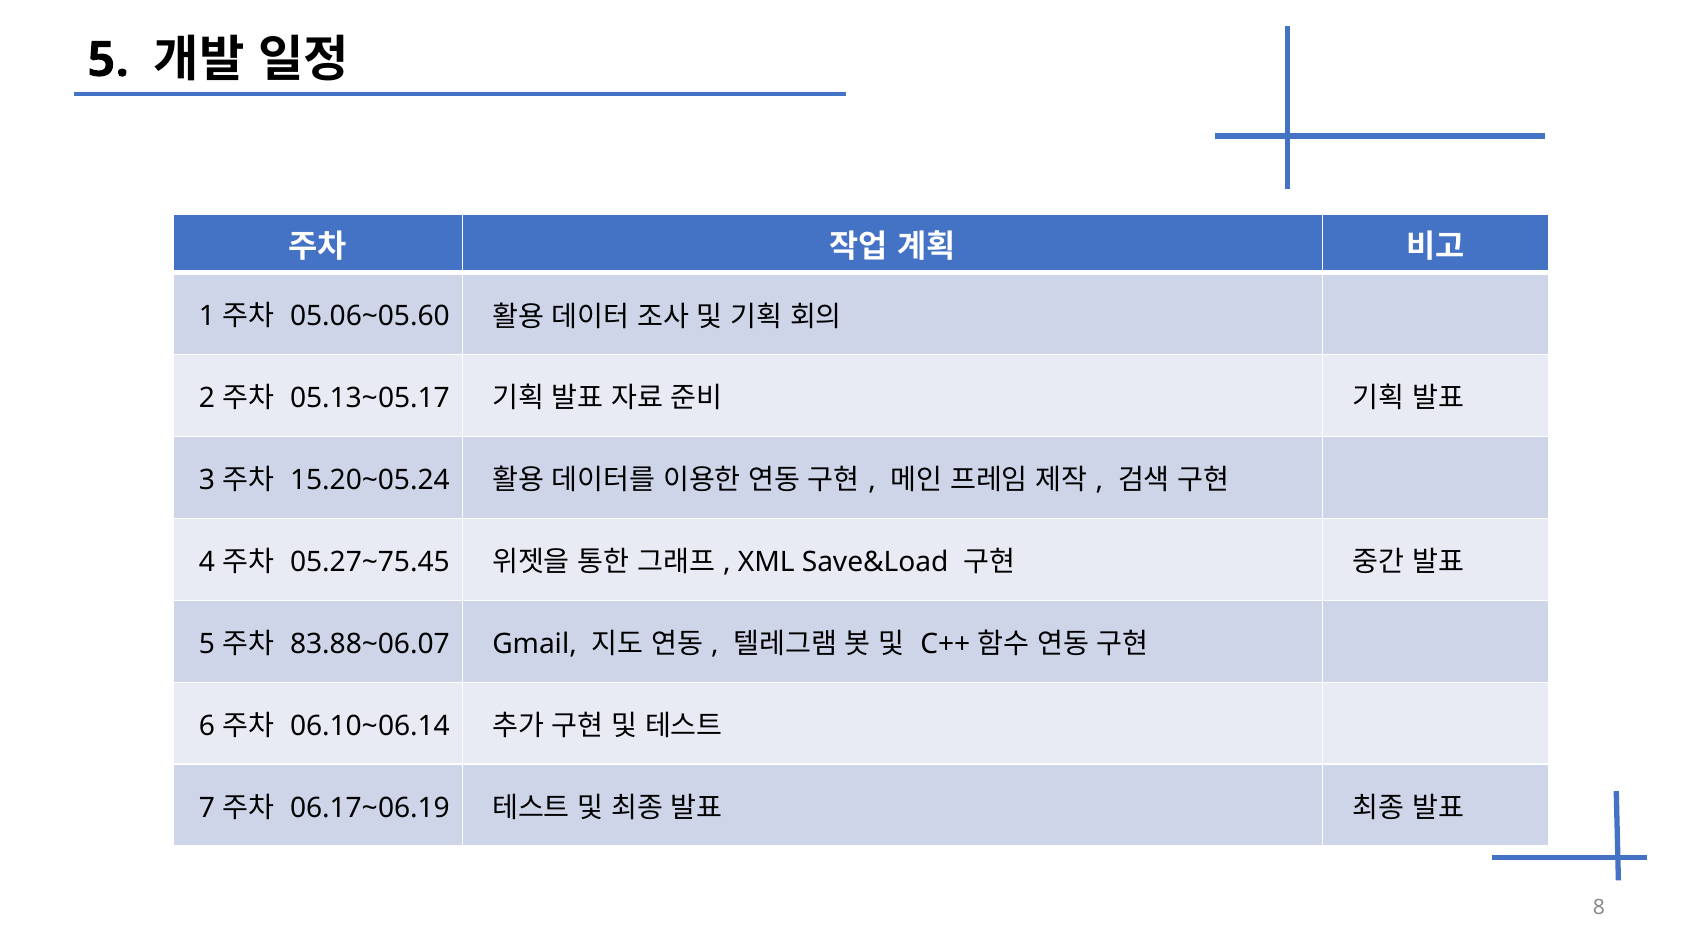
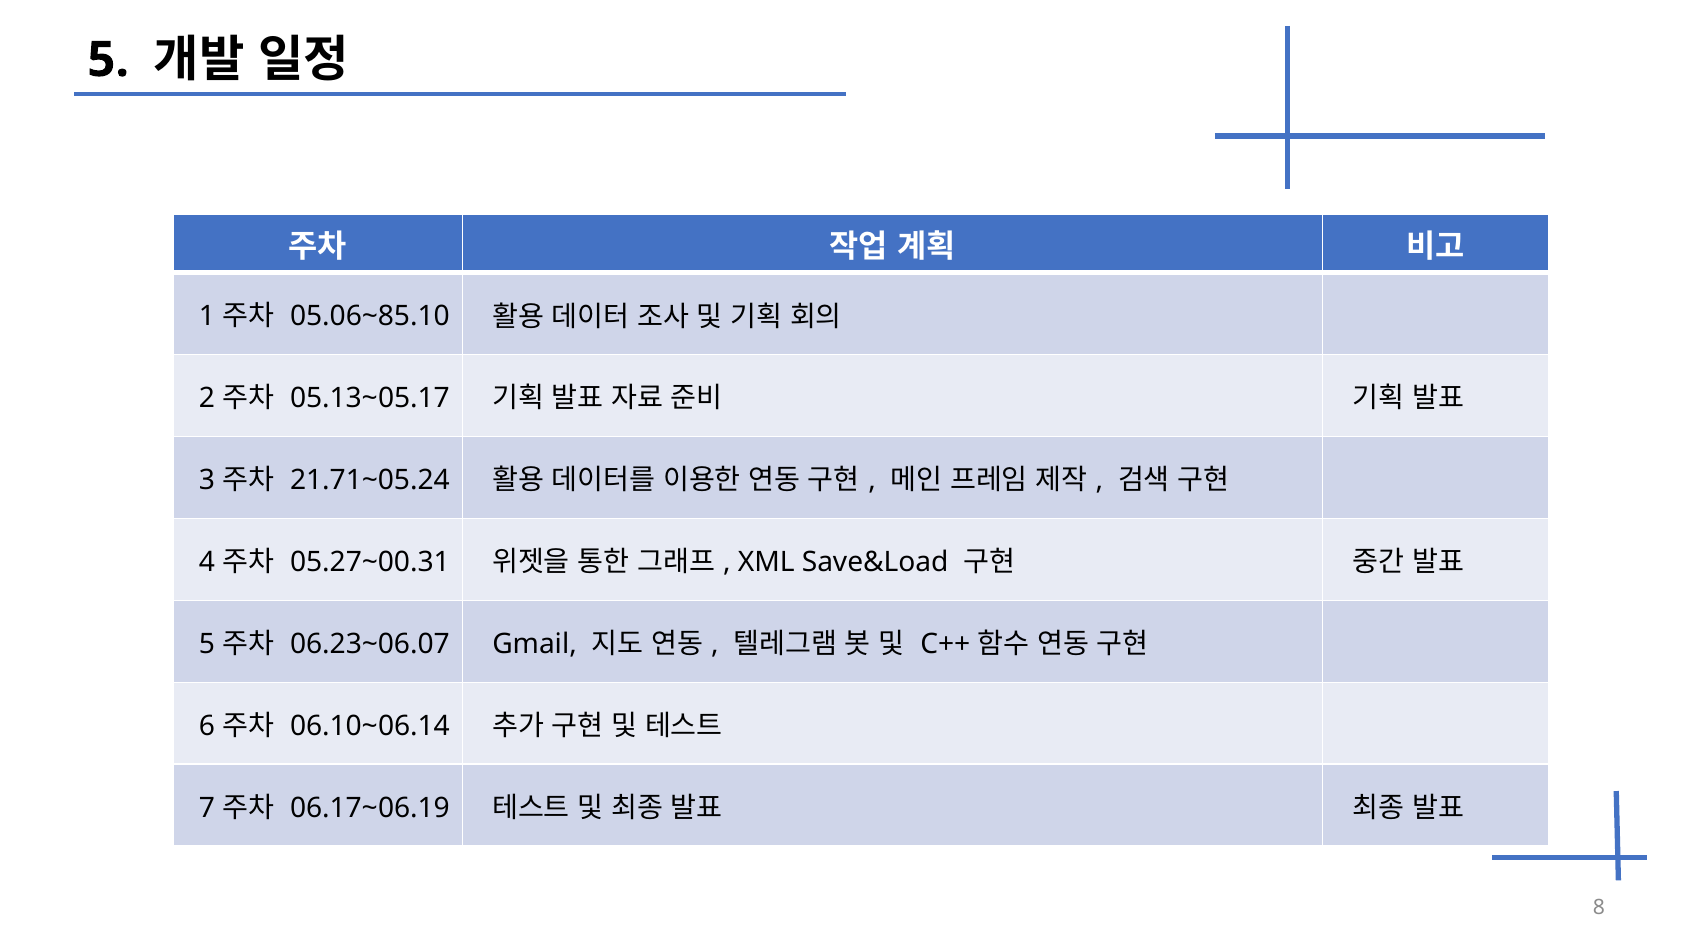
05.06~05.60: 05.06~05.60 -> 05.06~85.10
15.20~05.24: 15.20~05.24 -> 21.71~05.24
05.27~75.45: 05.27~75.45 -> 05.27~00.31
83.88~06.07: 83.88~06.07 -> 06.23~06.07
